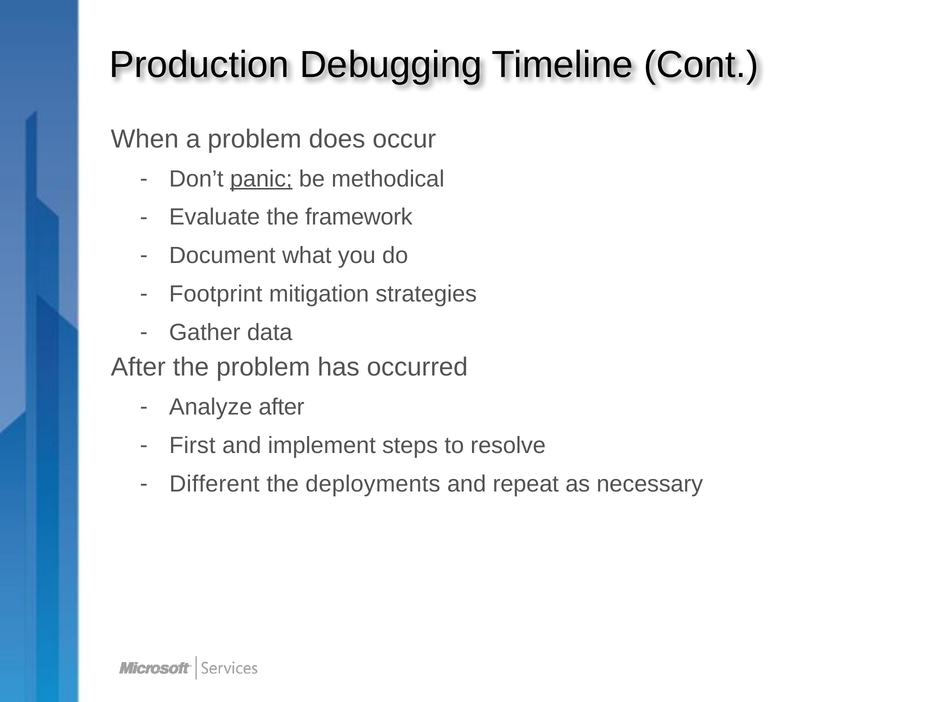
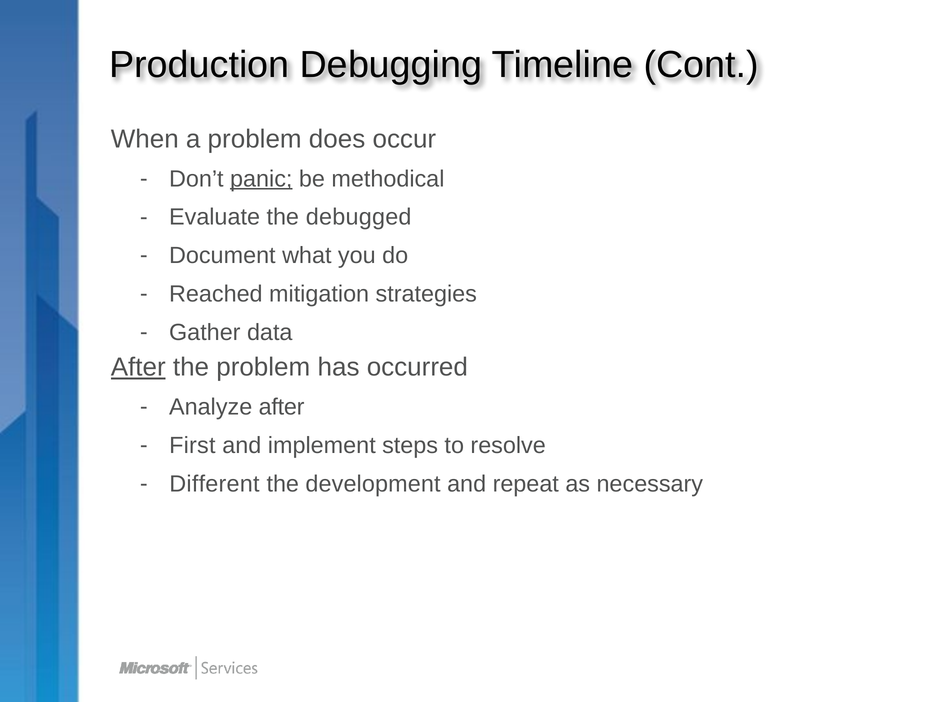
framework: framework -> debugged
Footprint: Footprint -> Reached
After at (138, 367) underline: none -> present
deployments: deployments -> development
